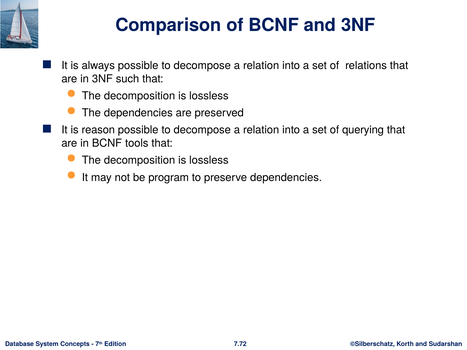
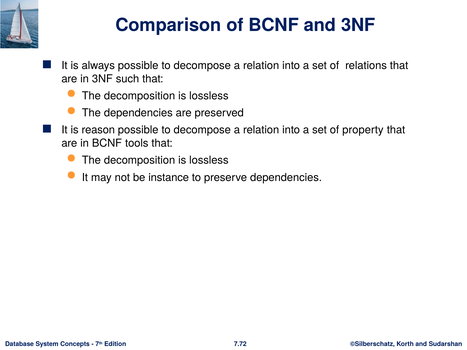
querying: querying -> property
program: program -> instance
